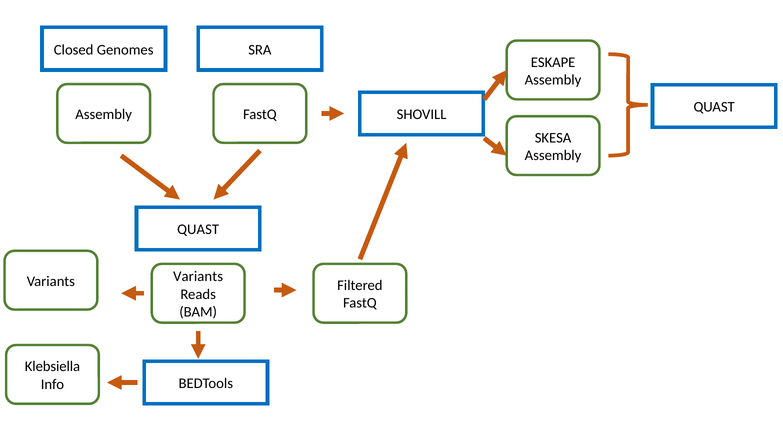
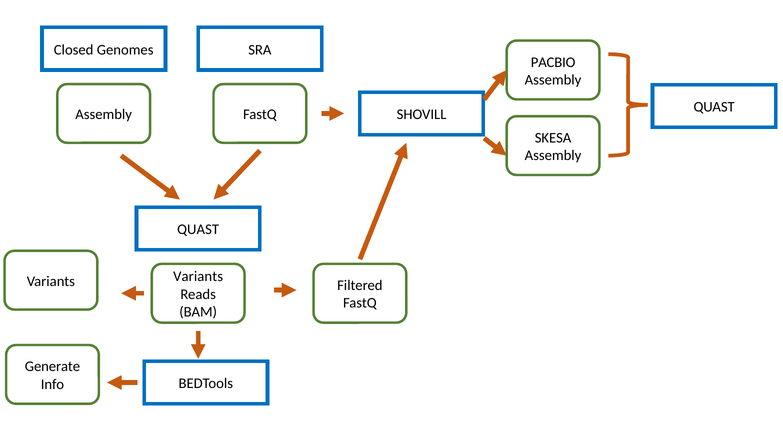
ESKAPE: ESKAPE -> PACBIO
Klebsiella: Klebsiella -> Generate
